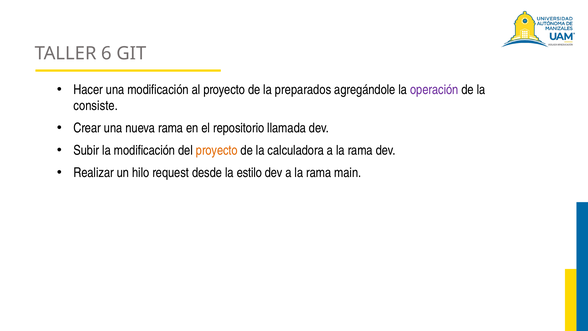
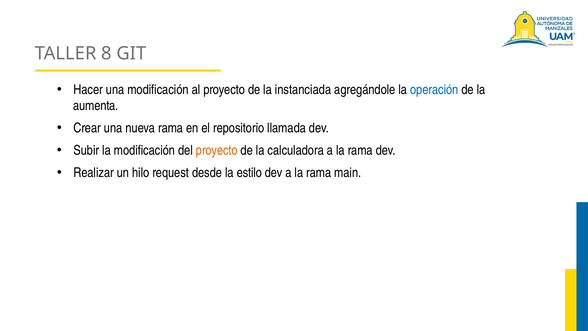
6: 6 -> 8
preparados: preparados -> instanciada
operación colour: purple -> blue
consiste: consiste -> aumenta
